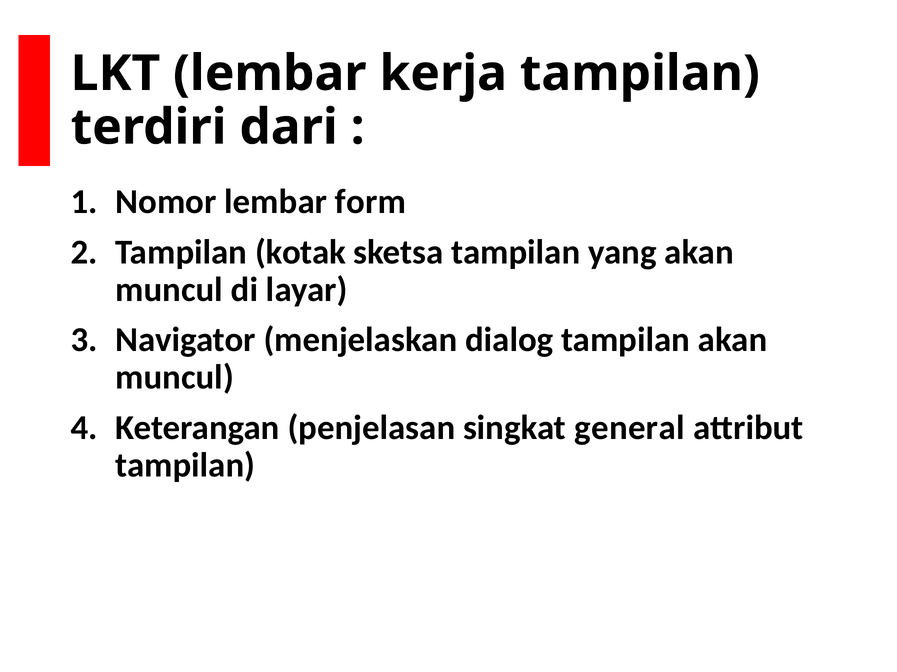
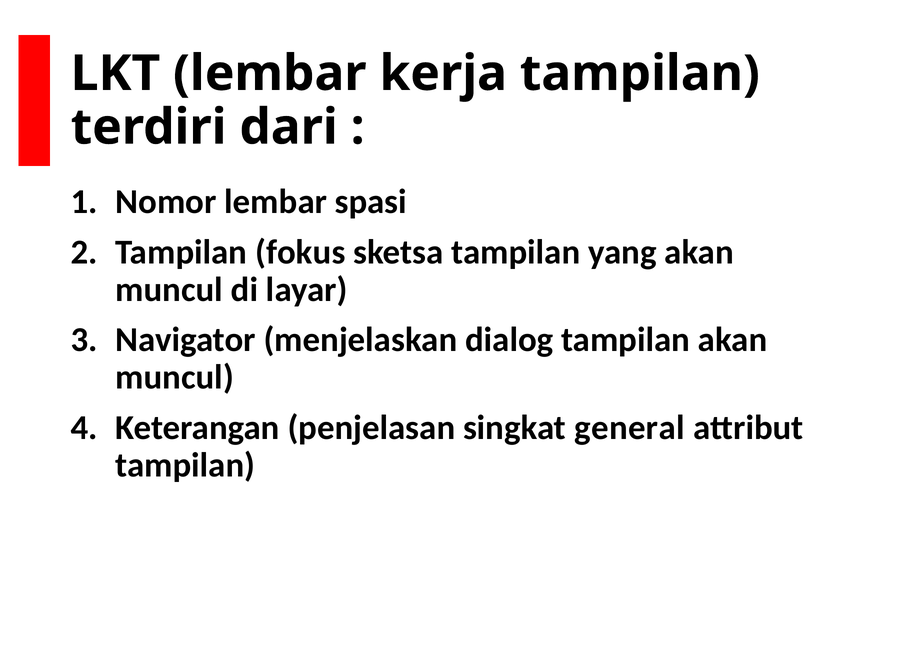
form: form -> spasi
kotak: kotak -> fokus
